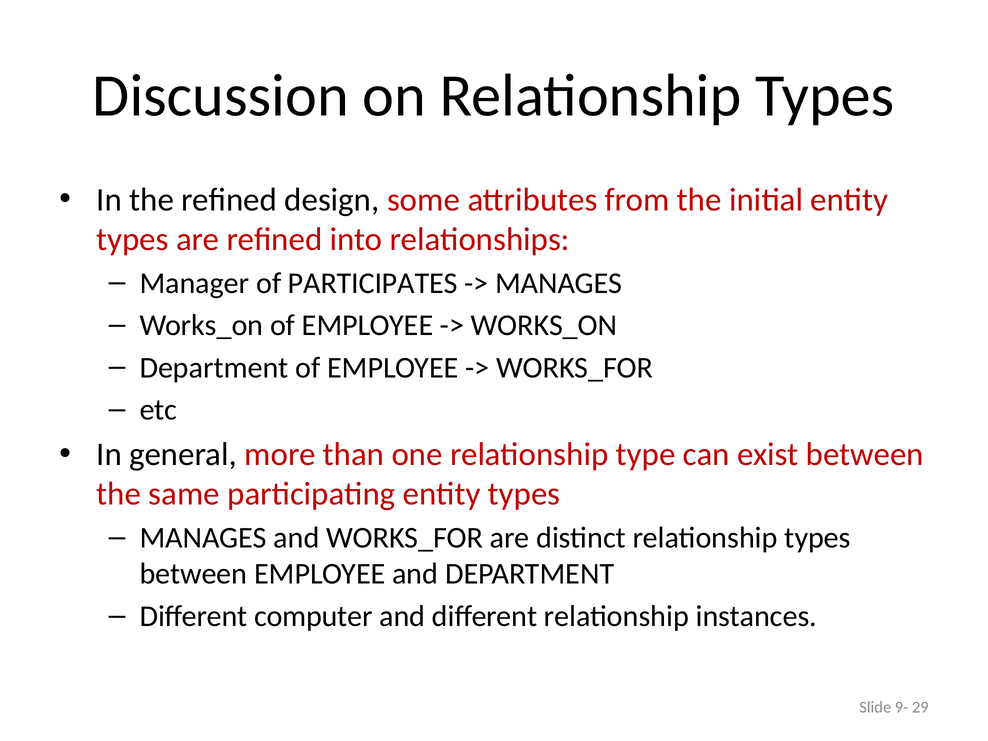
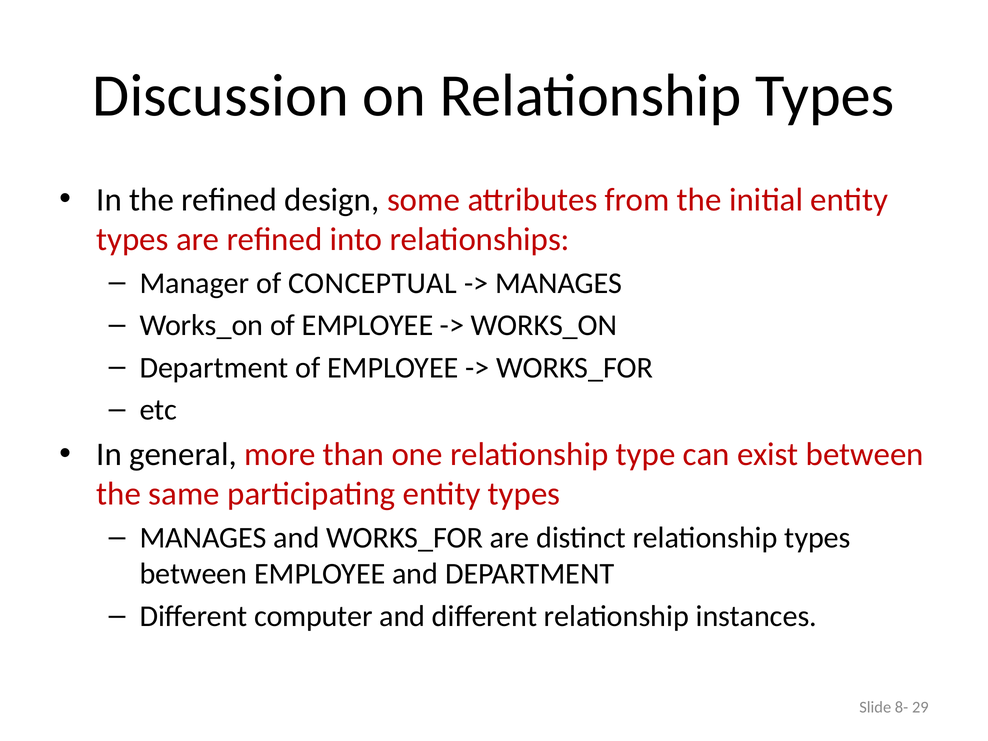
PARTICIPATES: PARTICIPATES -> CONCEPTUAL
9-: 9- -> 8-
